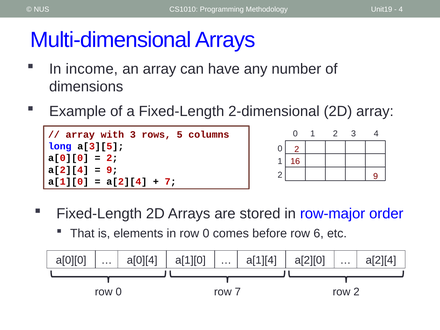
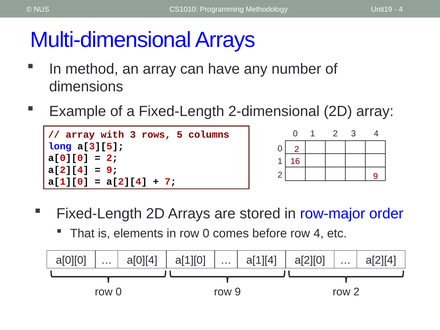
income: income -> method
row 6: 6 -> 4
row 7: 7 -> 9
